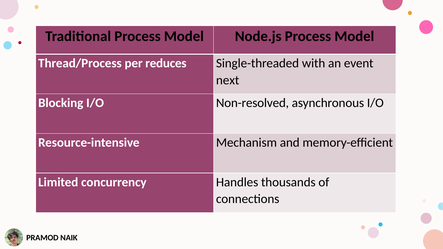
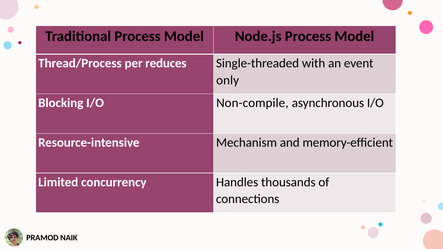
next: next -> only
Non-resolved: Non-resolved -> Non-compile
